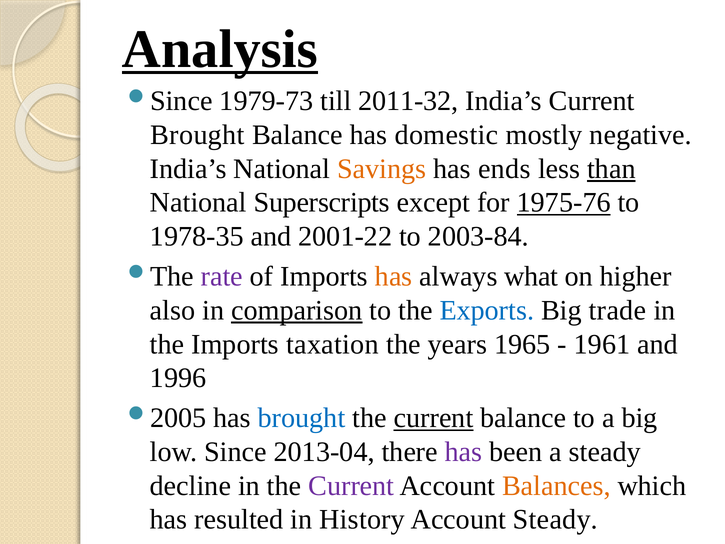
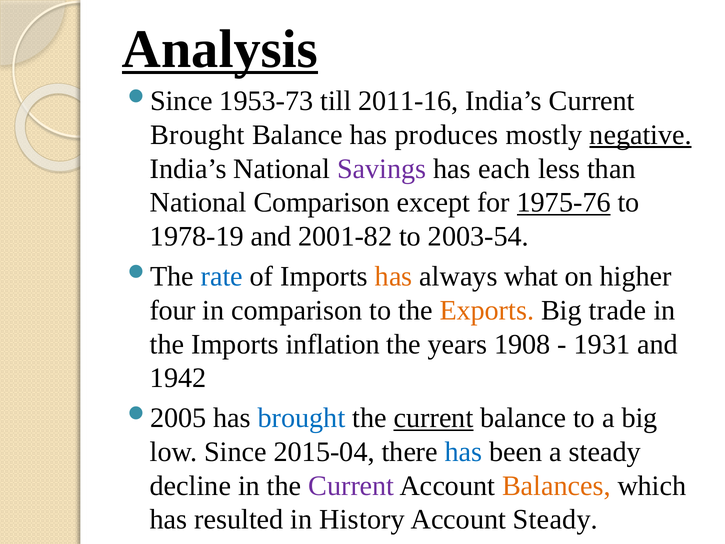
1979-73: 1979-73 -> 1953-73
2011-32: 2011-32 -> 2011-16
domestic: domestic -> produces
negative underline: none -> present
Savings colour: orange -> purple
ends: ends -> each
than underline: present -> none
National Superscripts: Superscripts -> Comparison
1978-35: 1978-35 -> 1978-19
2001-22: 2001-22 -> 2001-82
2003-84: 2003-84 -> 2003-54
rate colour: purple -> blue
also: also -> four
comparison at (297, 310) underline: present -> none
Exports colour: blue -> orange
taxation: taxation -> inflation
1965: 1965 -> 1908
1961: 1961 -> 1931
1996: 1996 -> 1942
2013-04: 2013-04 -> 2015-04
has at (464, 452) colour: purple -> blue
